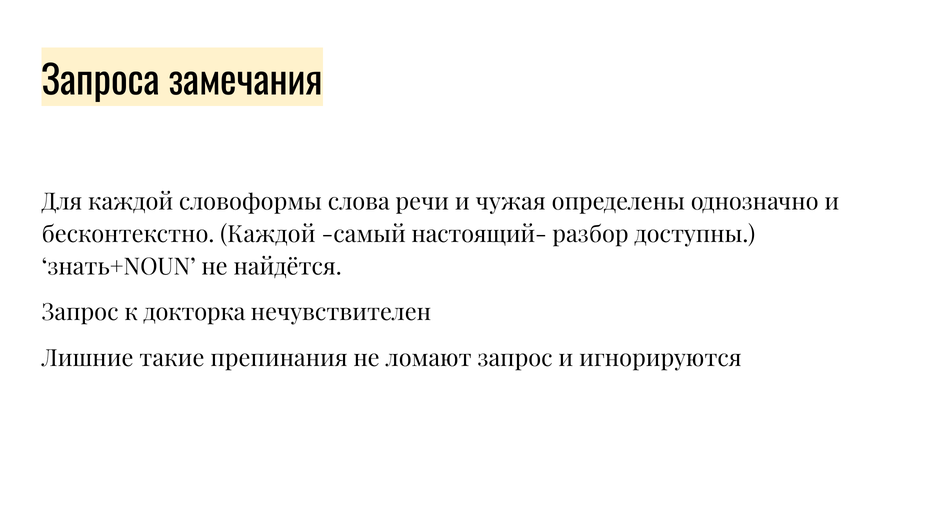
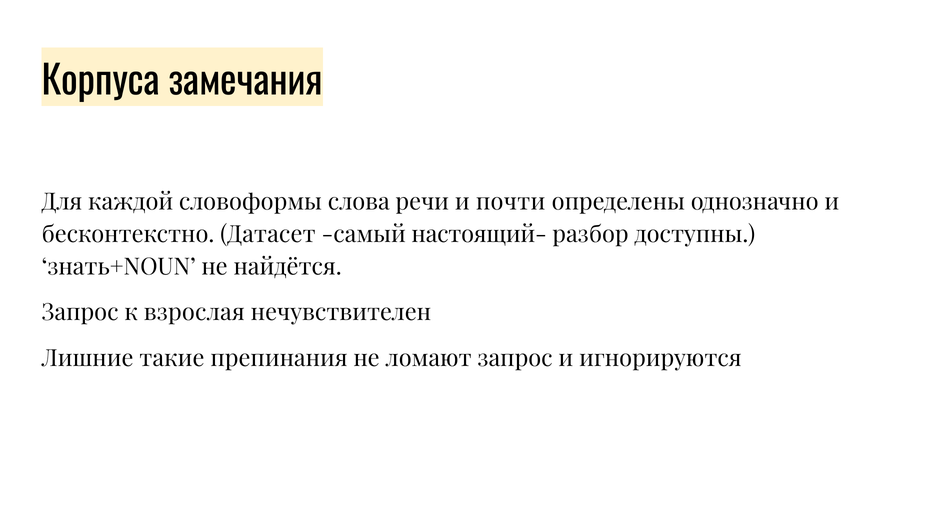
Запроса: Запроса -> Корпуса
чужая: чужая -> почти
бесконтекстно Каждой: Каждой -> Датасет
докторка: докторка -> взрослая
